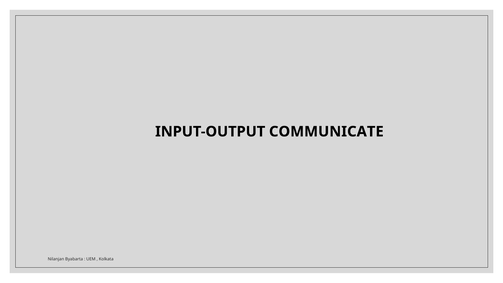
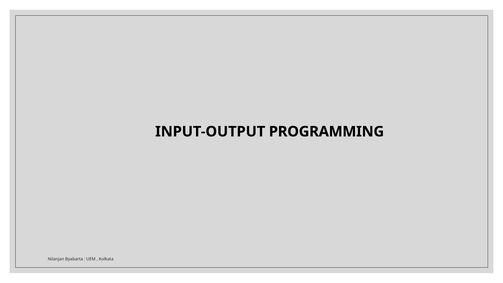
COMMUNICATE: COMMUNICATE -> PROGRAMMING
